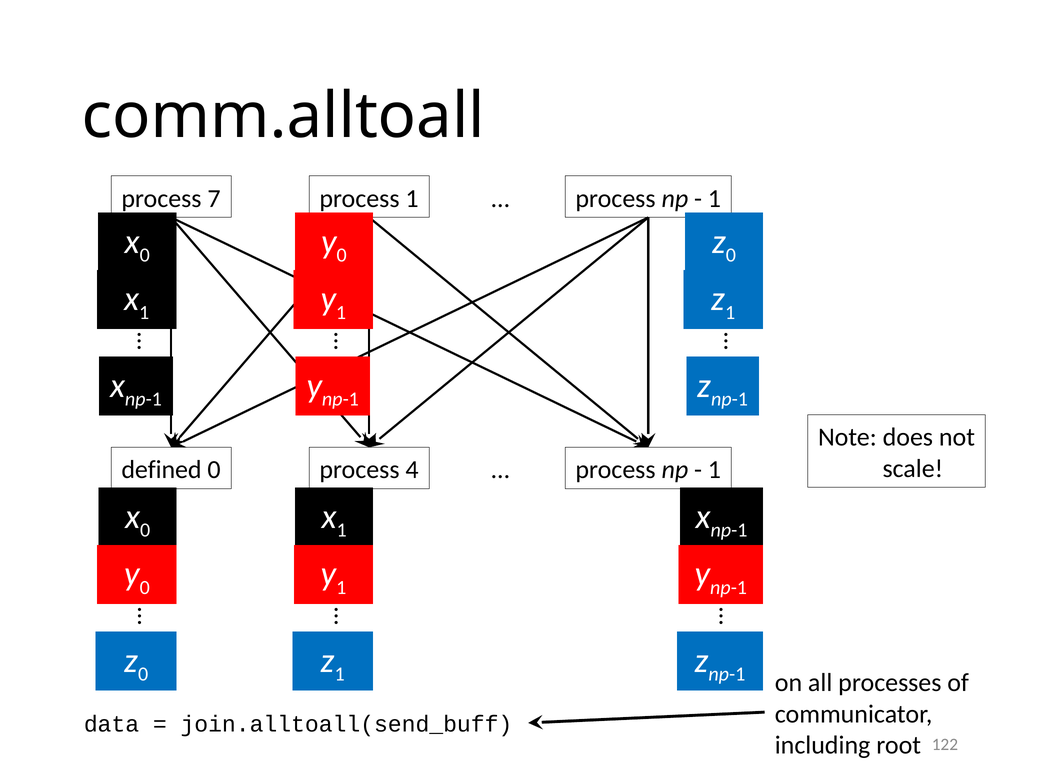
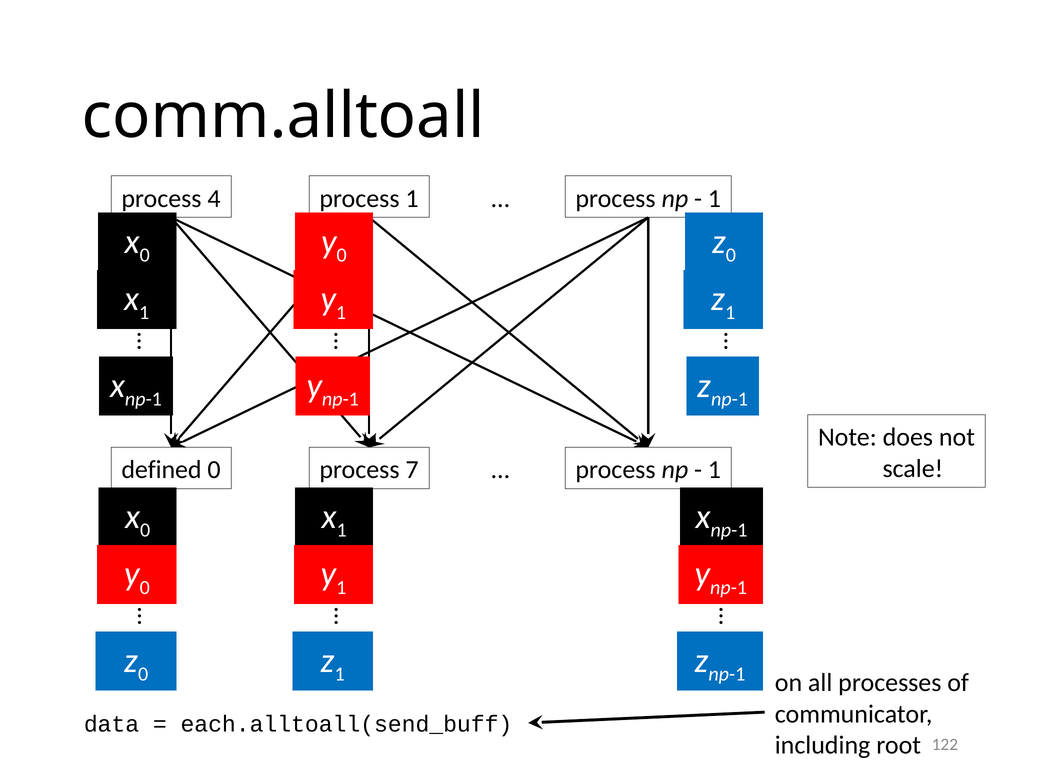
7: 7 -> 4
4: 4 -> 7
join.alltoall(send_buff: join.alltoall(send_buff -> each.alltoall(send_buff
